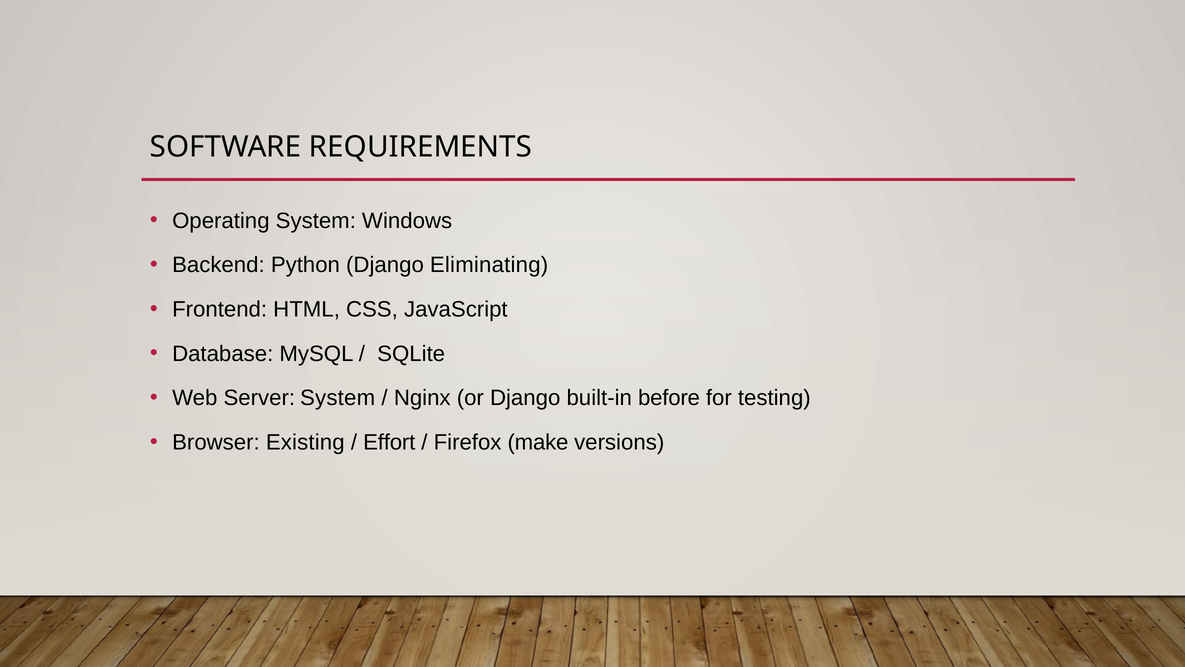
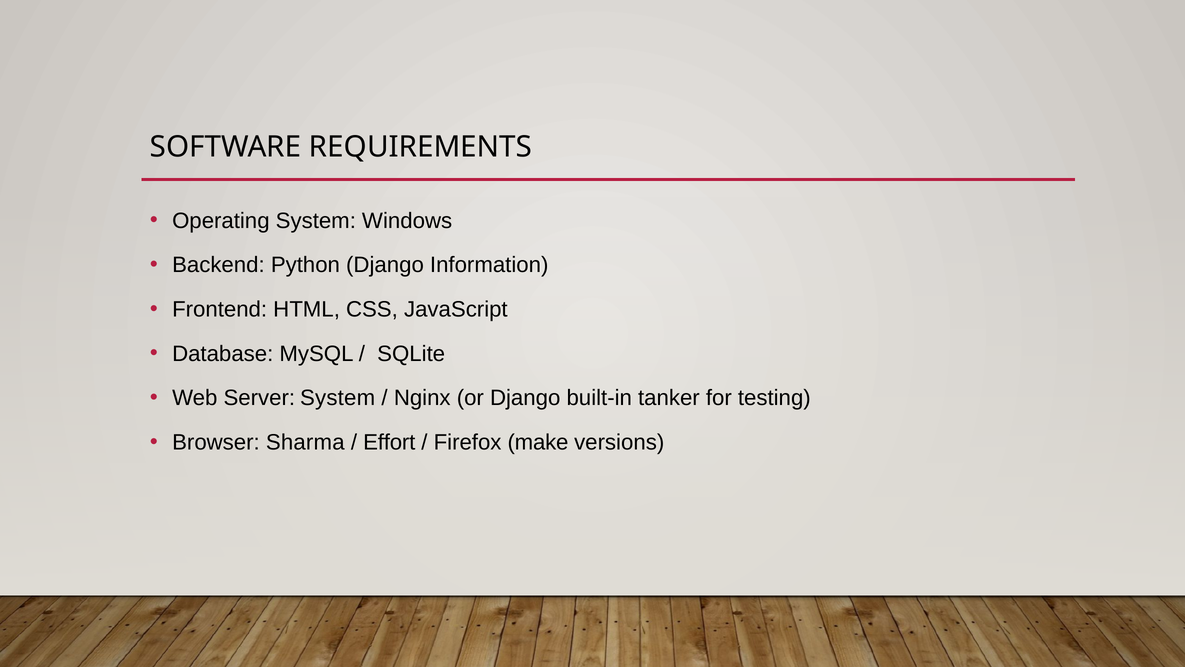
Eliminating: Eliminating -> Information
before: before -> tanker
Existing: Existing -> Sharma
